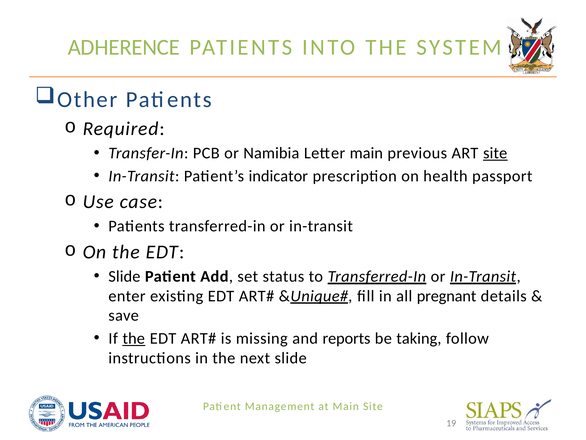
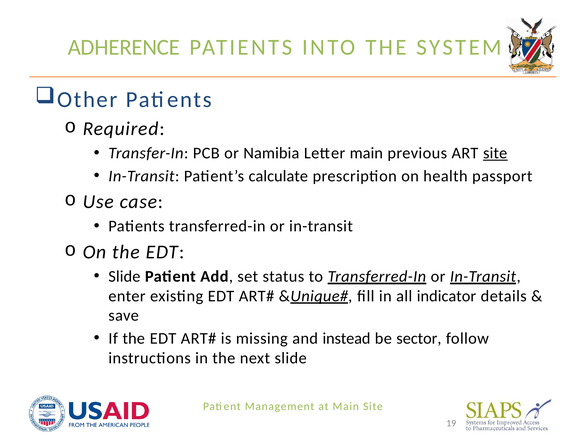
indicator: indicator -> calculate
pregnant: pregnant -> indicator
the at (134, 338) underline: present -> none
reports: reports -> instead
taking: taking -> sector
